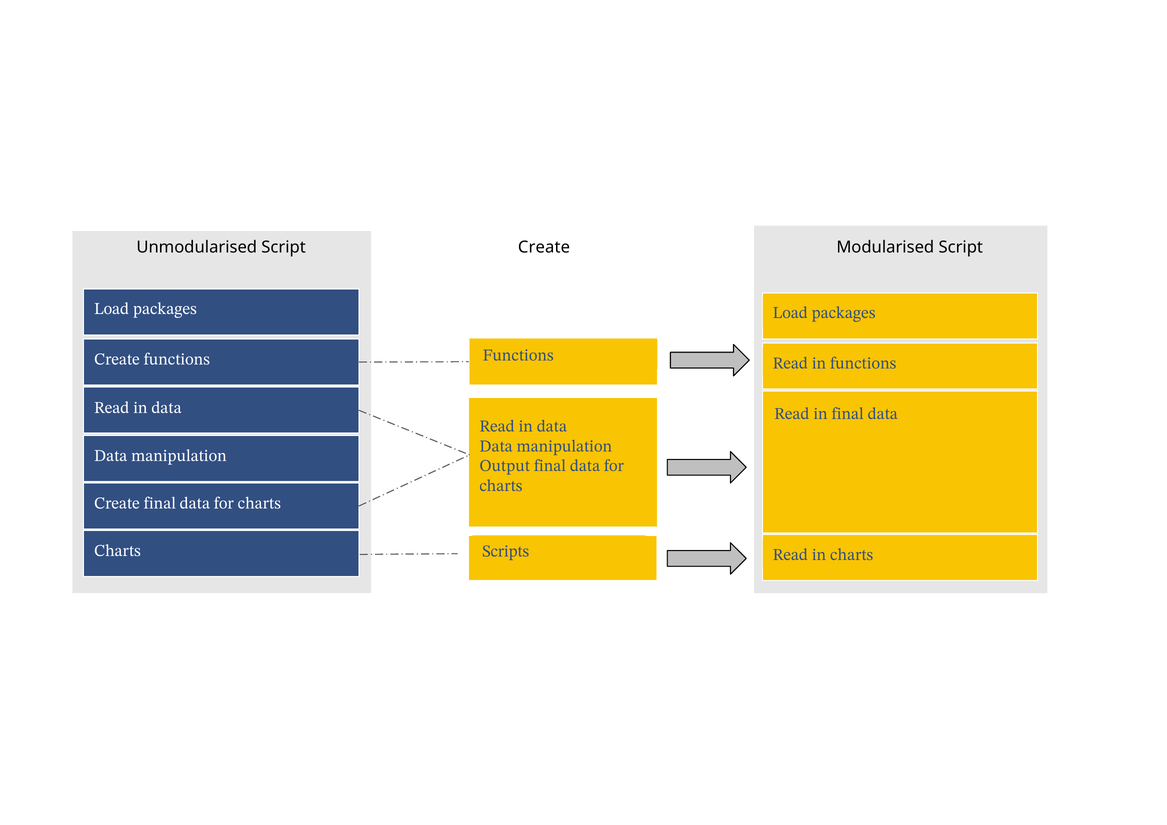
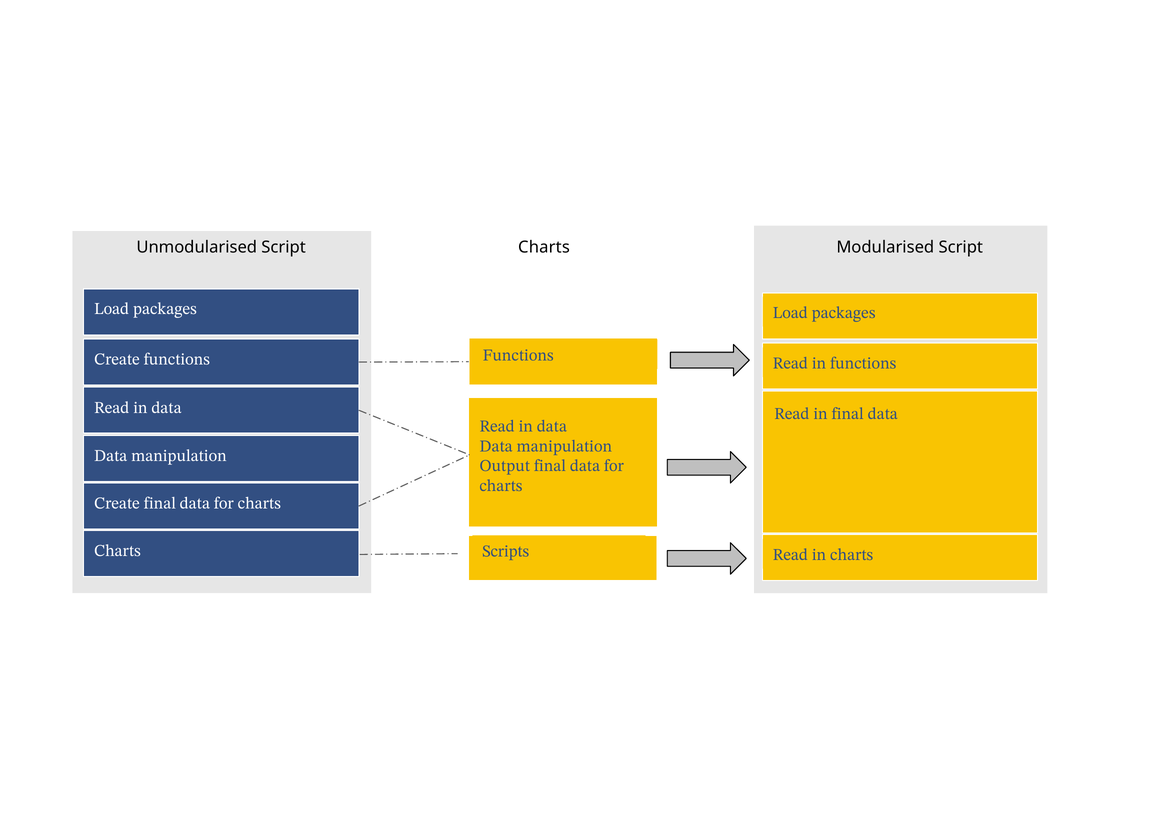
Script Create: Create -> Charts
